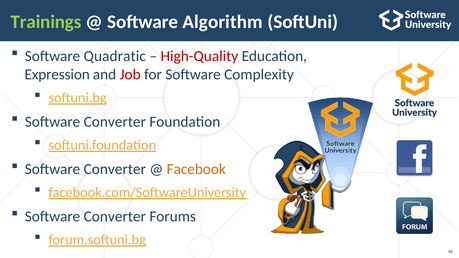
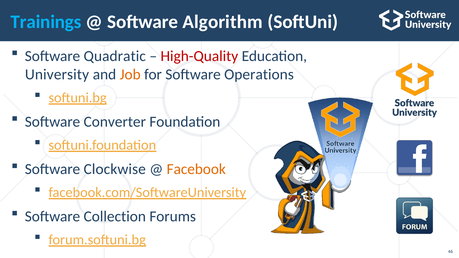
Trainings colour: light green -> light blue
Expression: Expression -> University
Job colour: red -> orange
Complexity: Complexity -> Operations
Converter at (115, 169): Converter -> Clockwise
Converter at (115, 216): Converter -> Collection
